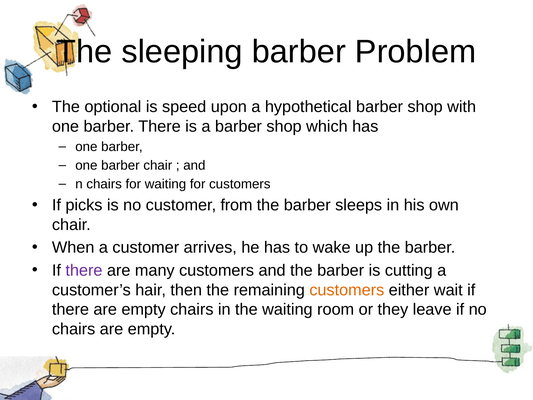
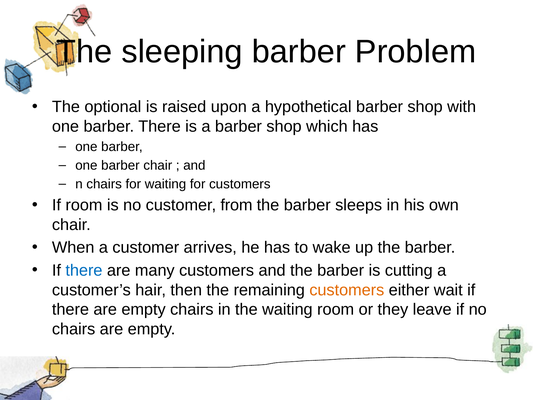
speed: speed -> raised
If picks: picks -> room
there at (84, 270) colour: purple -> blue
